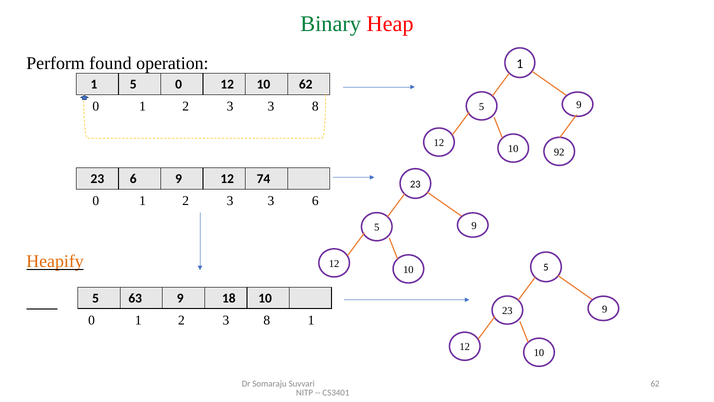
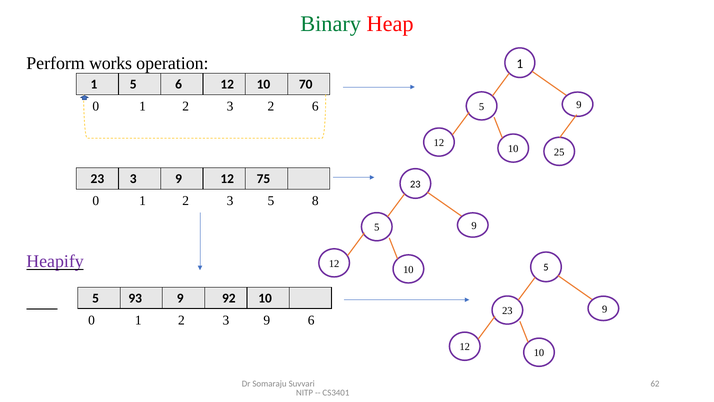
found: found -> works
5 0: 0 -> 6
10 62: 62 -> 70
3 at (271, 106): 3 -> 2
8 at (315, 106): 8 -> 6
92: 92 -> 25
23 6: 6 -> 3
74: 74 -> 75
3 at (271, 201): 3 -> 5
0 6: 6 -> 8
Heapify colour: orange -> purple
63: 63 -> 93
18: 18 -> 92
2 8: 8 -> 9
1 at (311, 320): 1 -> 6
